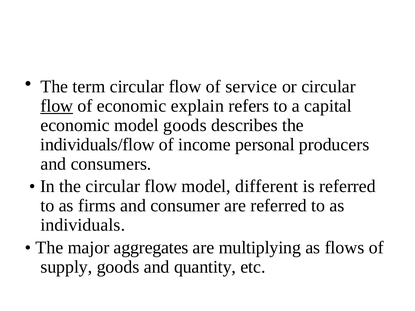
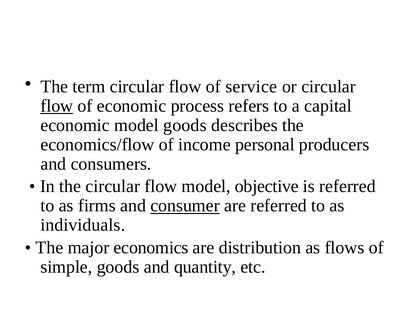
explain: explain -> process
individuals/flow: individuals/flow -> economics/flow
different: different -> objective
consumer underline: none -> present
aggregates: aggregates -> economics
multiplying: multiplying -> distribution
supply: supply -> simple
